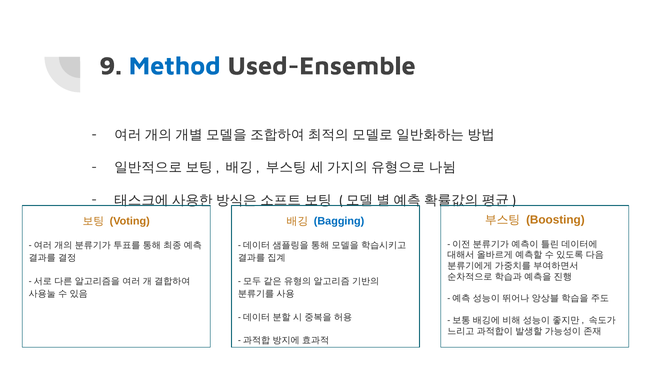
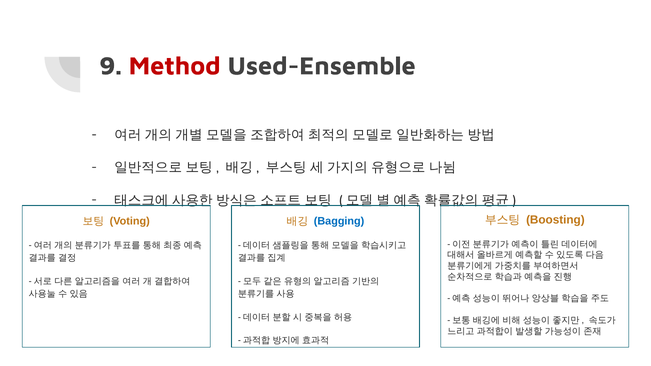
Method colour: blue -> red
